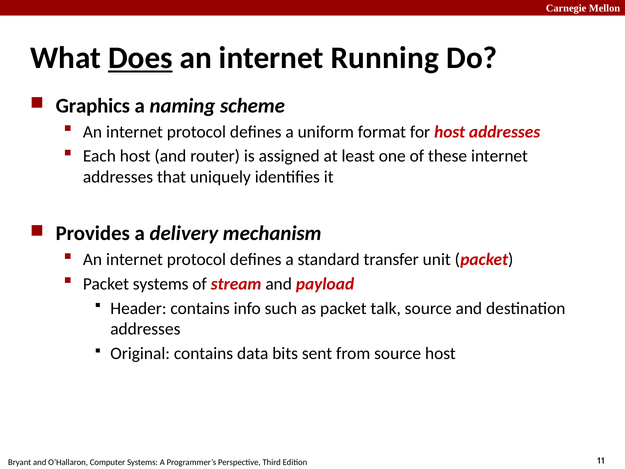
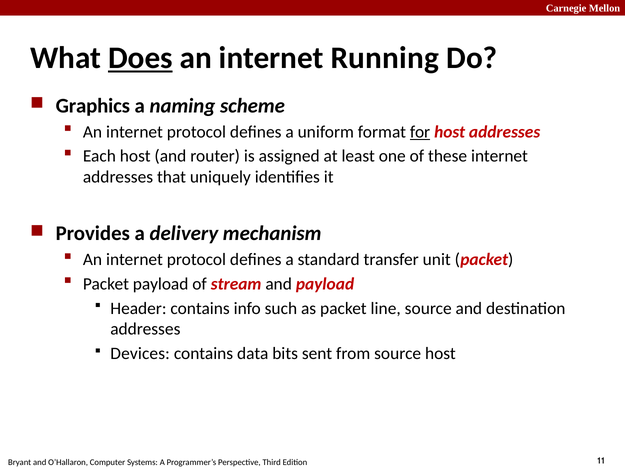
for underline: none -> present
Packet systems: systems -> payload
talk: talk -> line
Original: Original -> Devices
